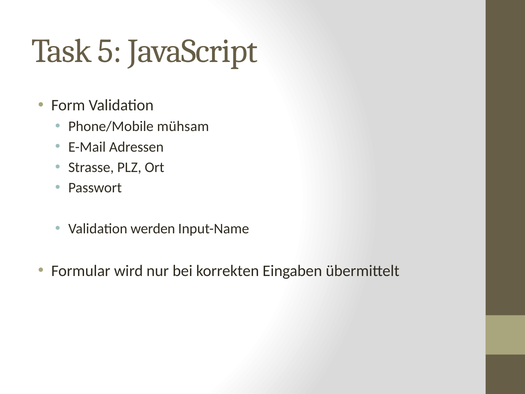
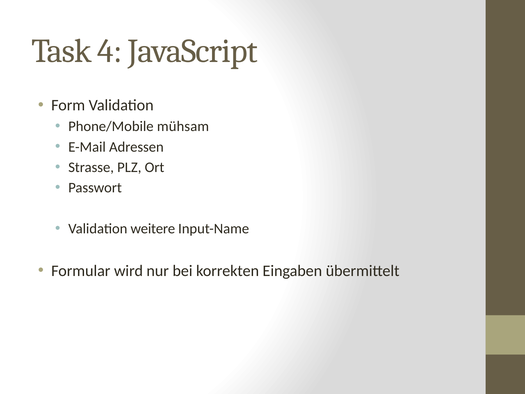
5: 5 -> 4
werden: werden -> weitere
